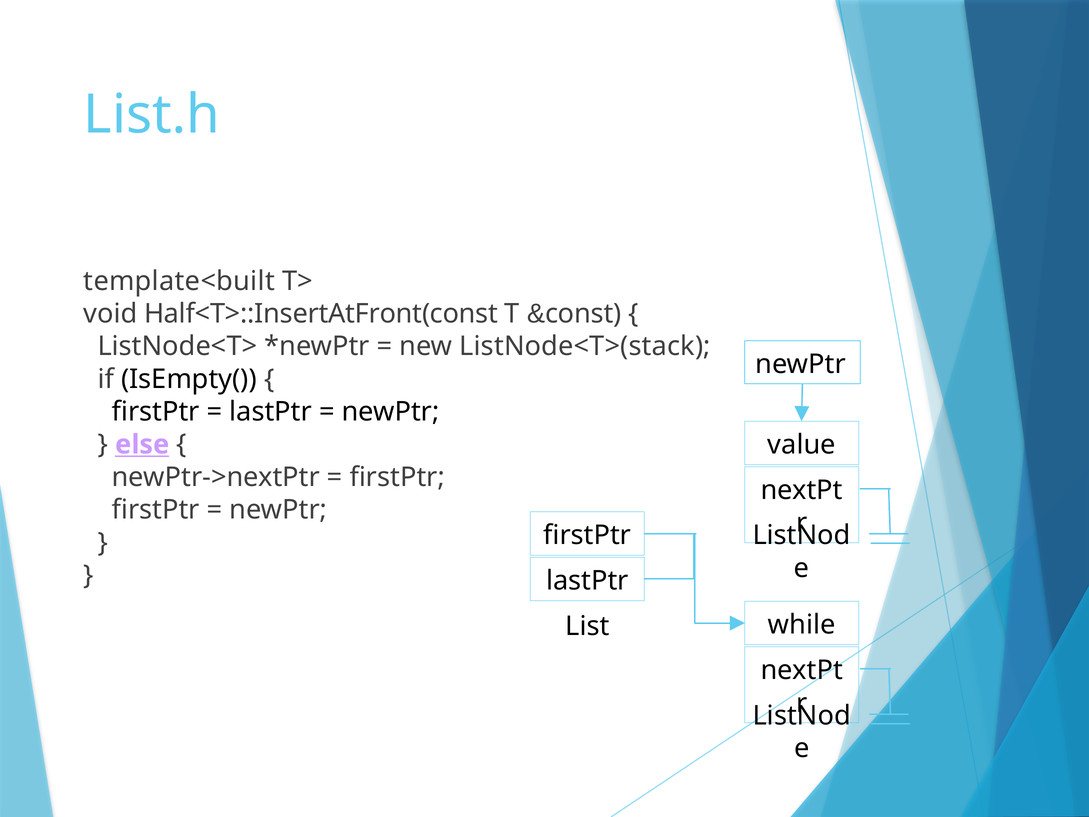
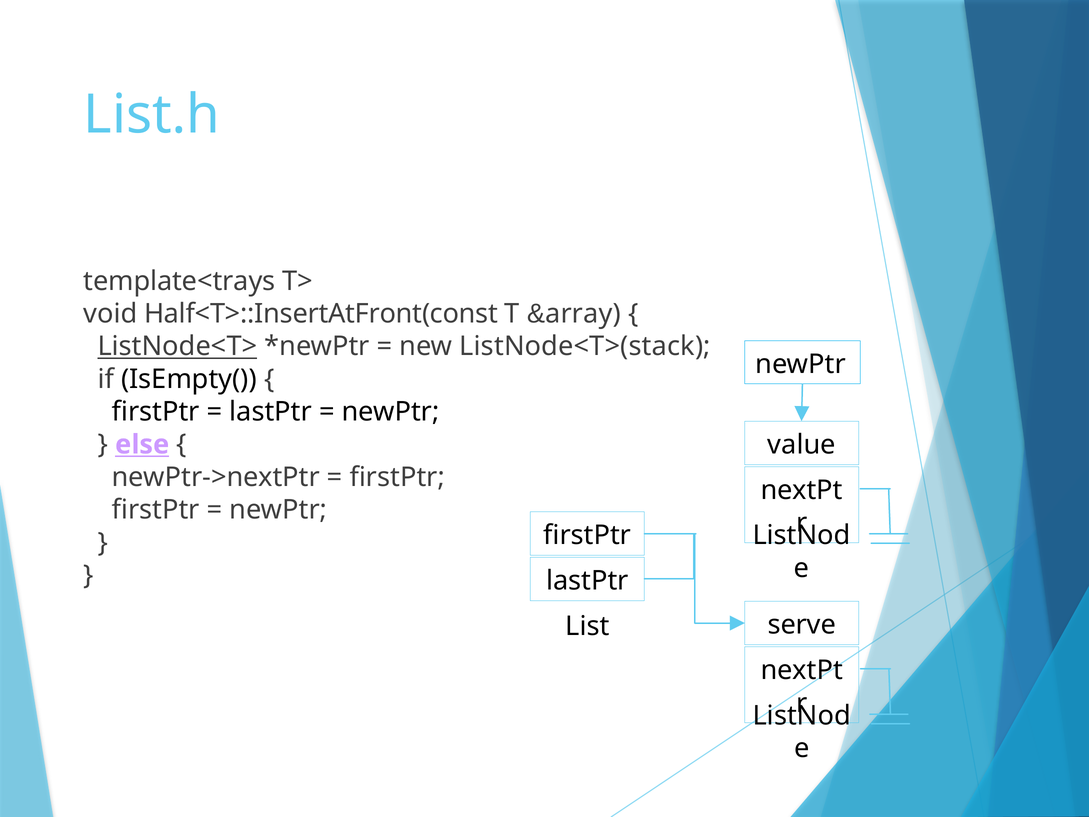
template<built: template<built -> template<trays
const: const -> array
ListNode<T> underline: none -> present
while: while -> serve
